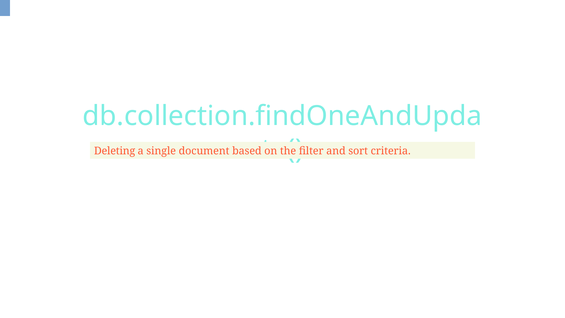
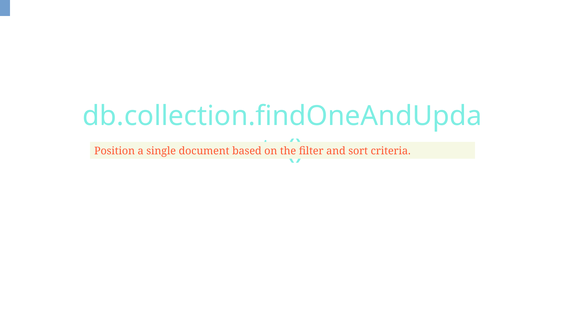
Deleting: Deleting -> Position
